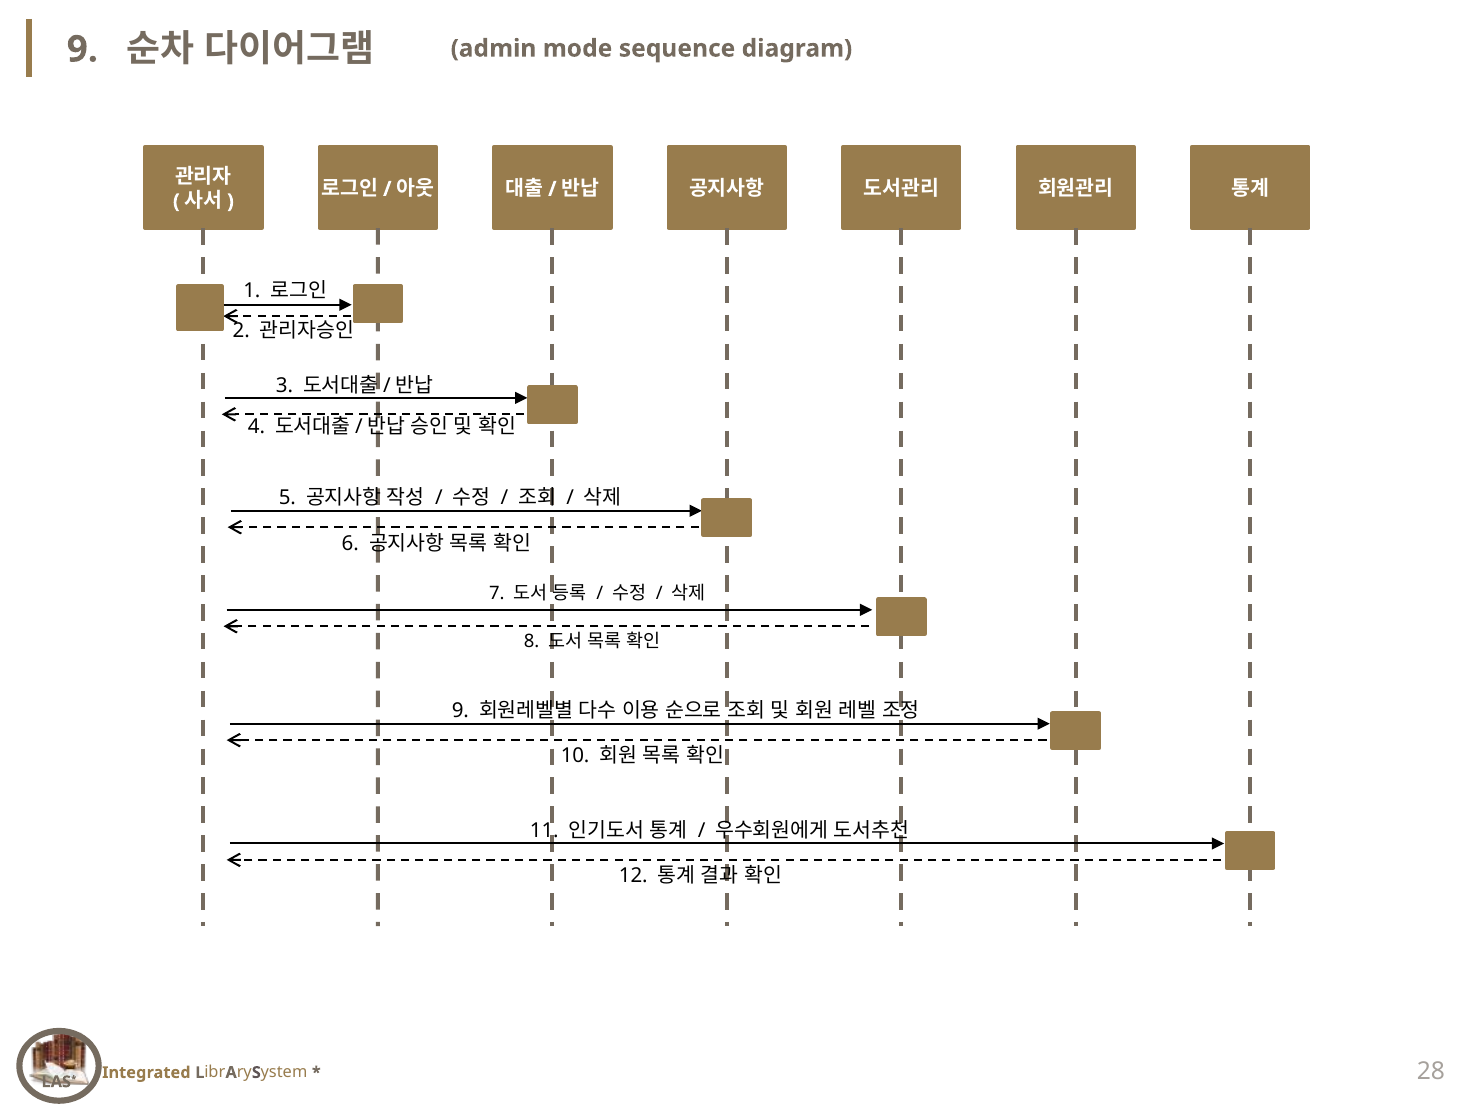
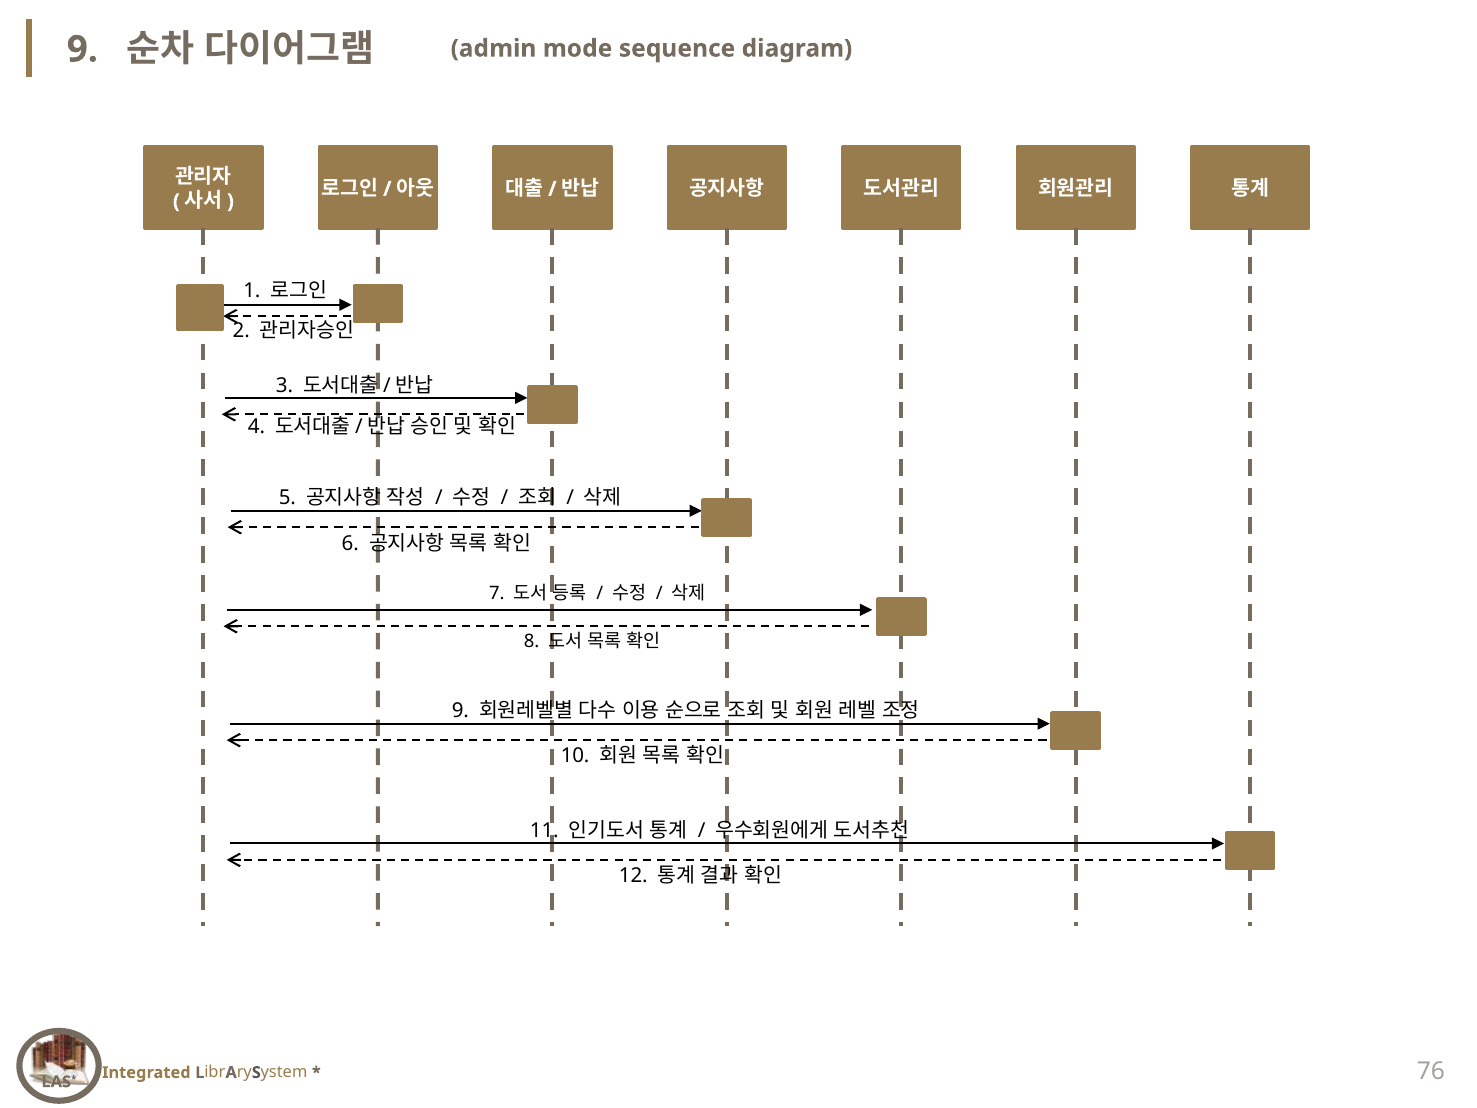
28: 28 -> 76
